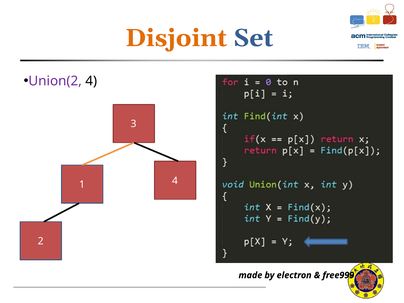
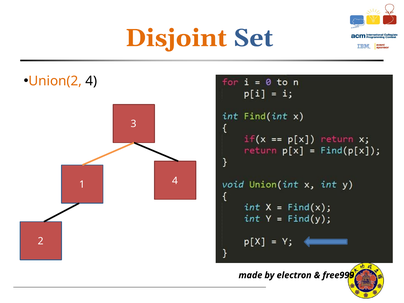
Union(2 colour: purple -> orange
